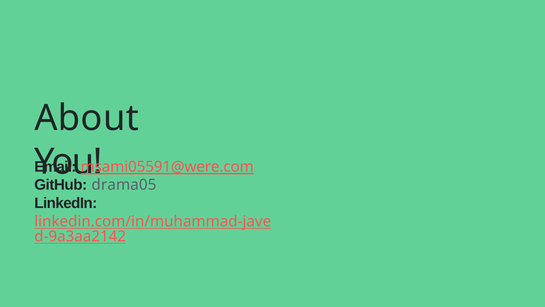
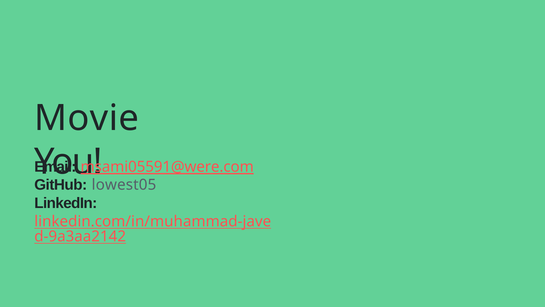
About: About -> Movie
drama05: drama05 -> lowest05
